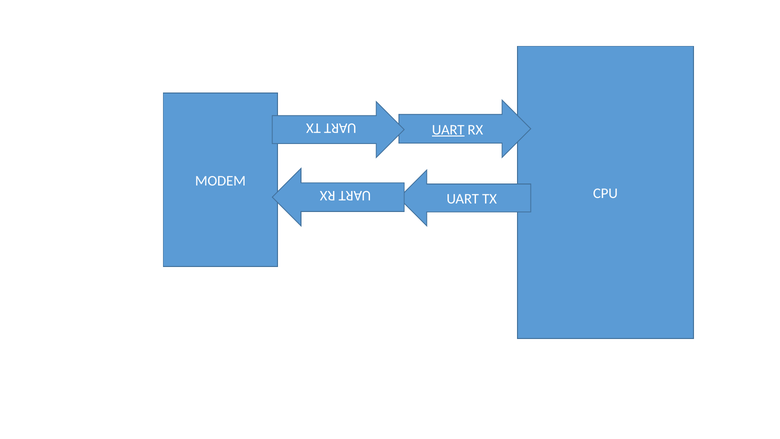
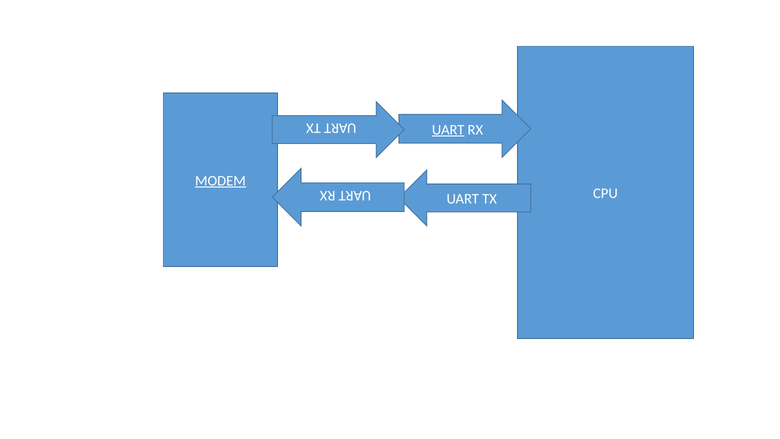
MODEM underline: none -> present
